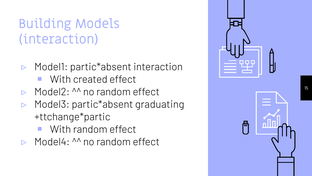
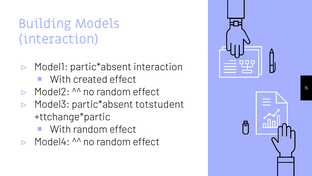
graduating: graduating -> totstudent
